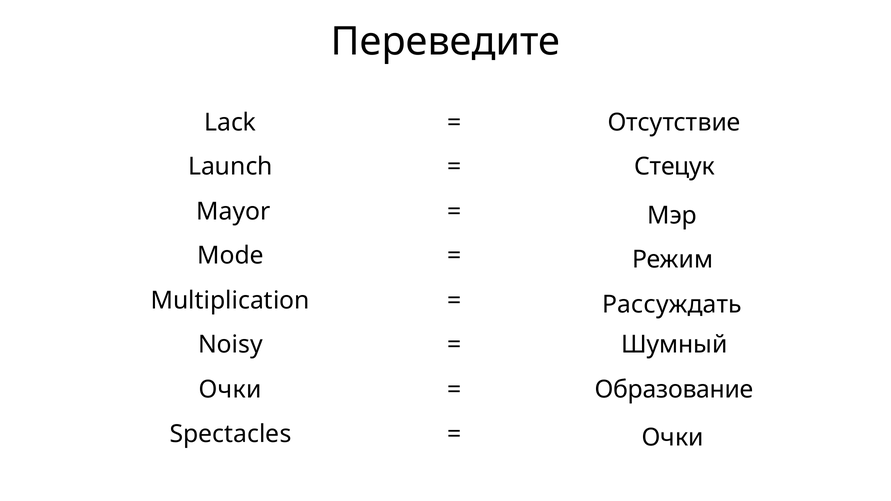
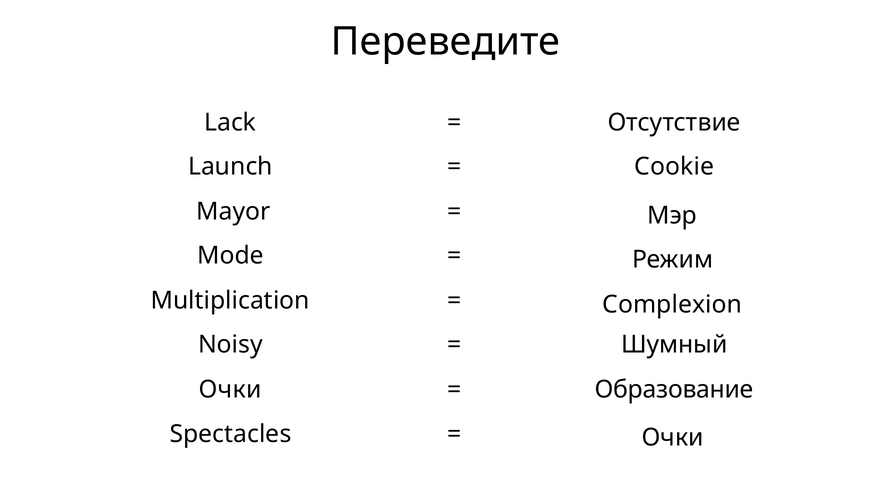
Стецук: Стецук -> Cookie
Рассуждать: Рассуждать -> Complexion
